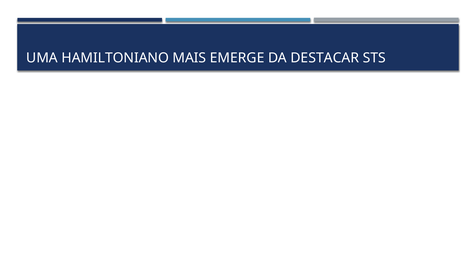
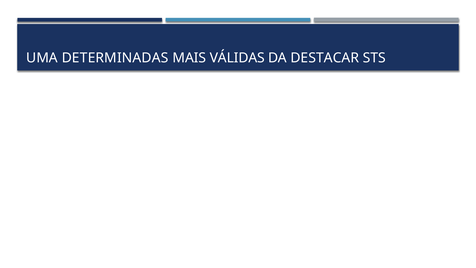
HAMILTONIANO: HAMILTONIANO -> DETERMINADAS
EMERGE: EMERGE -> VÁLIDAS
